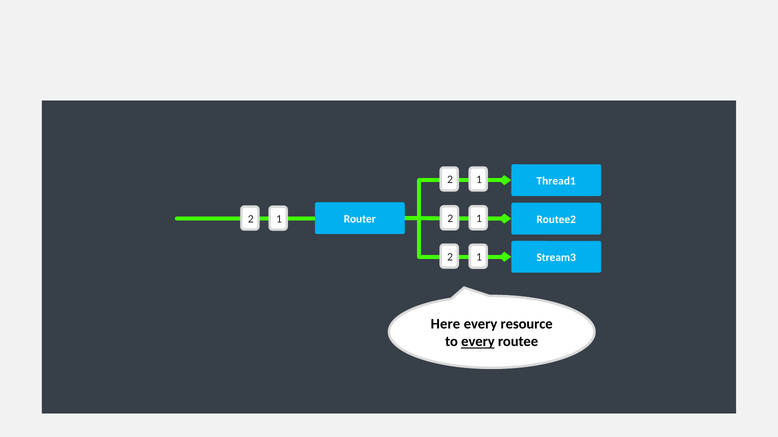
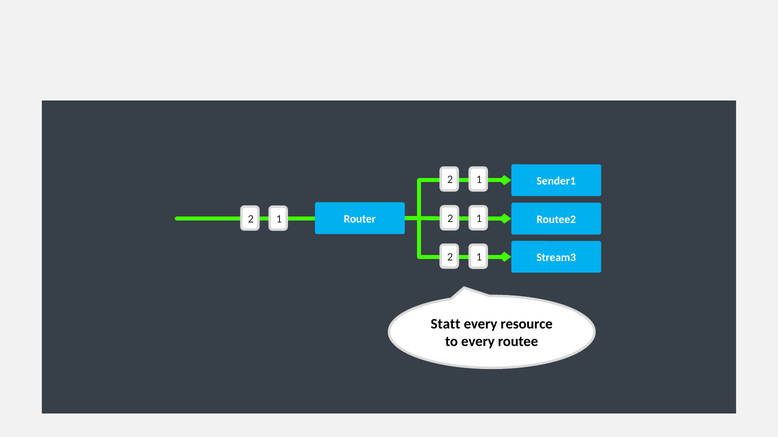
Thread1: Thread1 -> Sender1
Here: Here -> Statt
every at (478, 342) underline: present -> none
